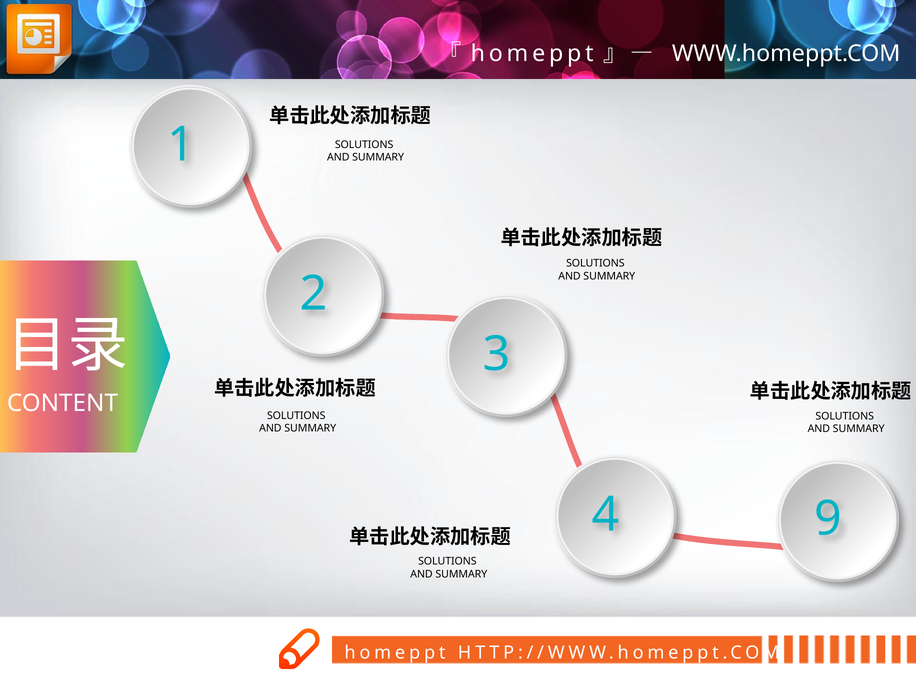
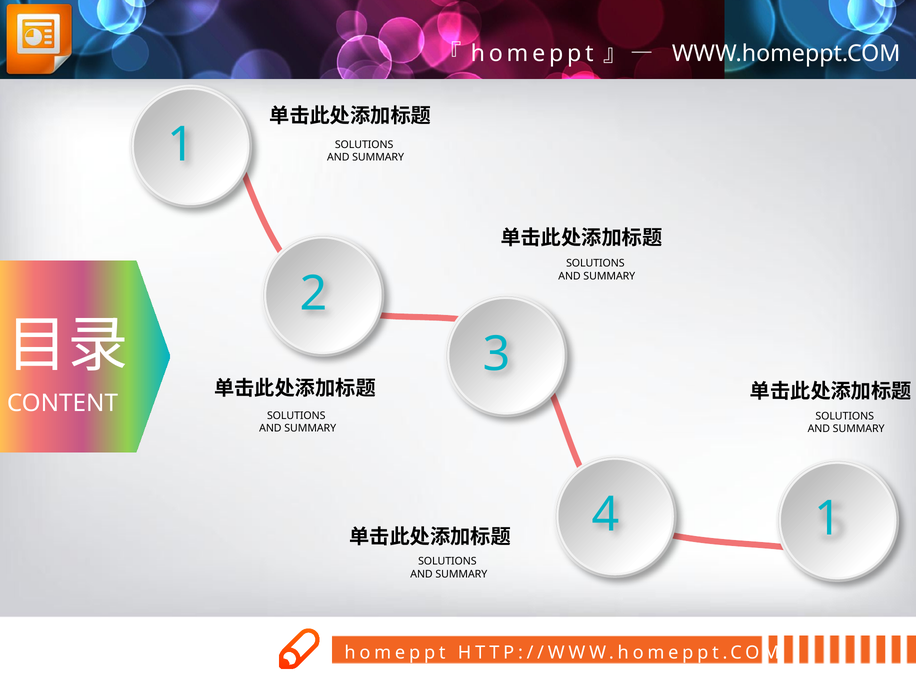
4 9: 9 -> 1
